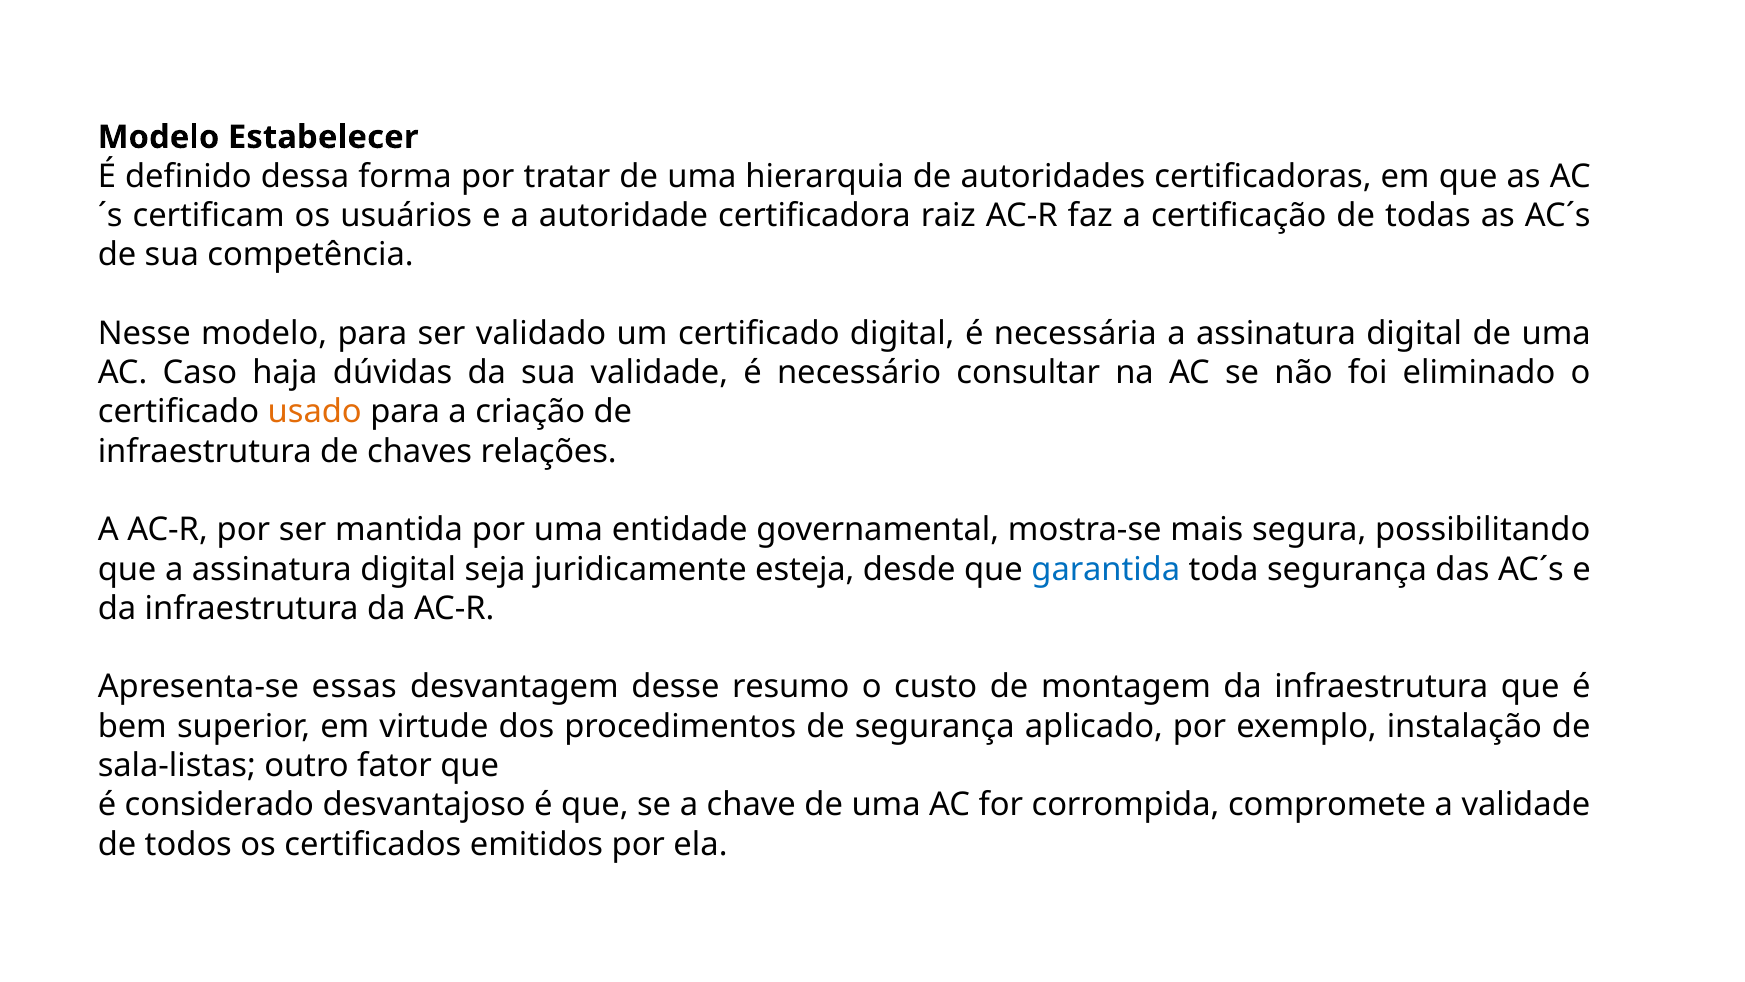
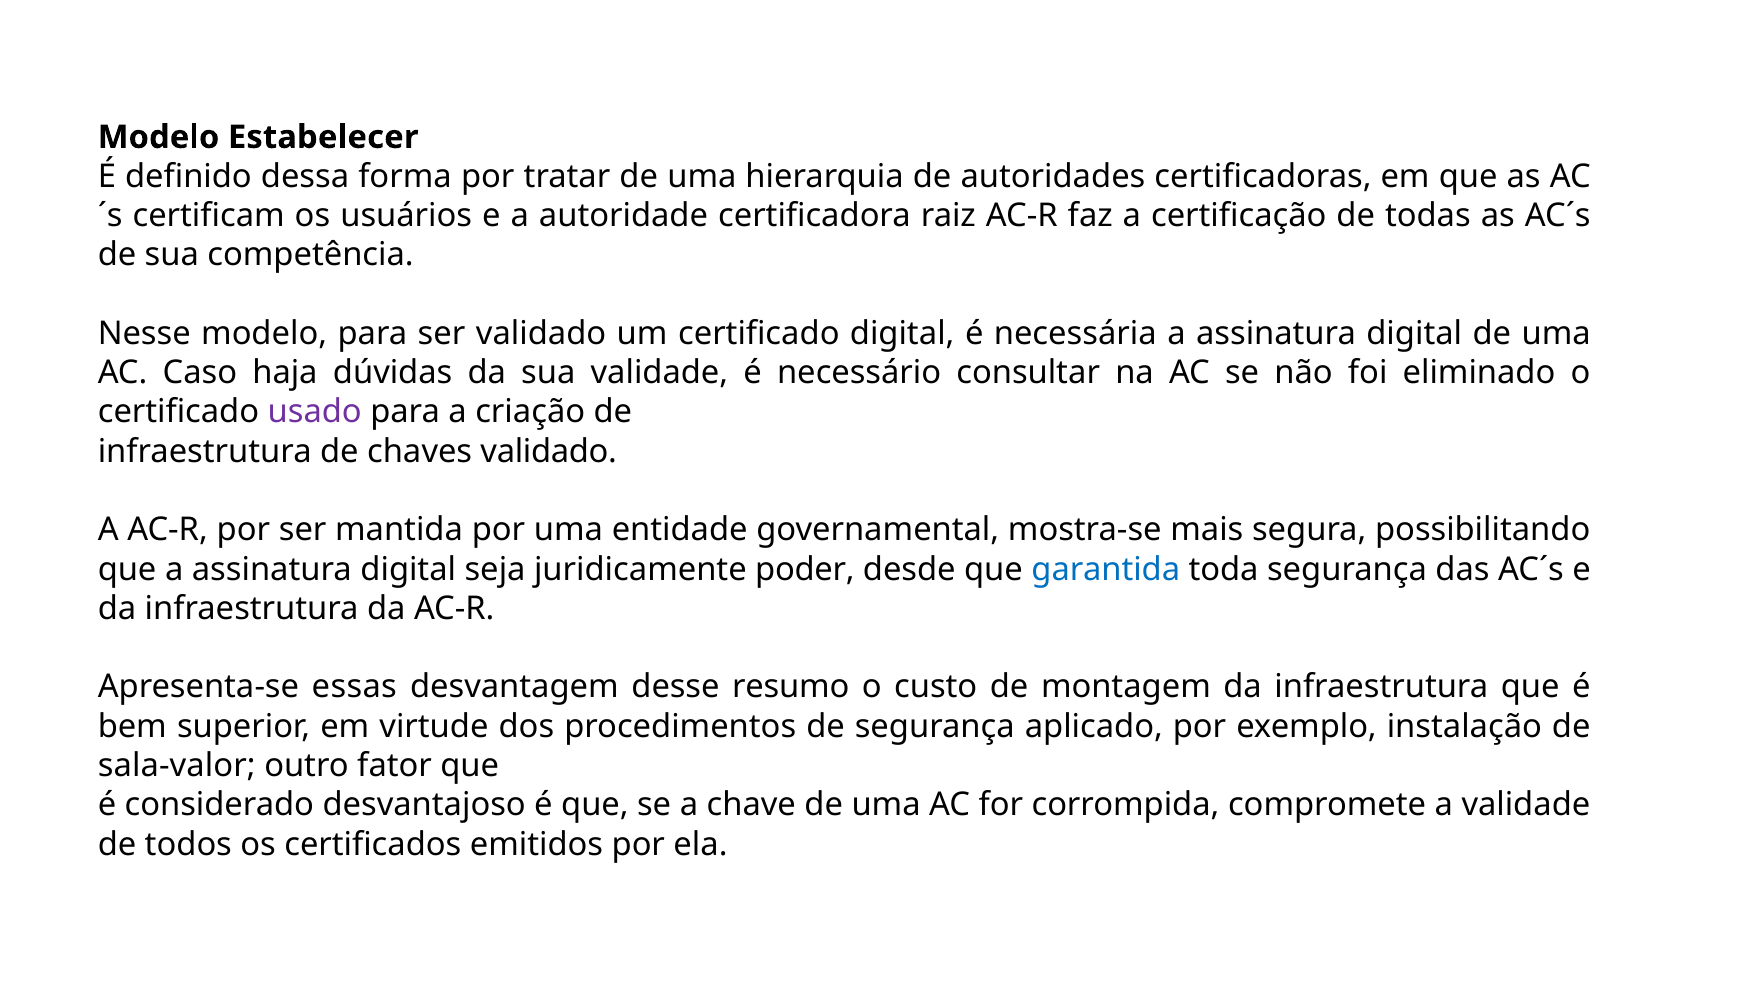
usado colour: orange -> purple
chaves relações: relações -> validado
esteja: esteja -> poder
sala-listas: sala-listas -> sala-valor
